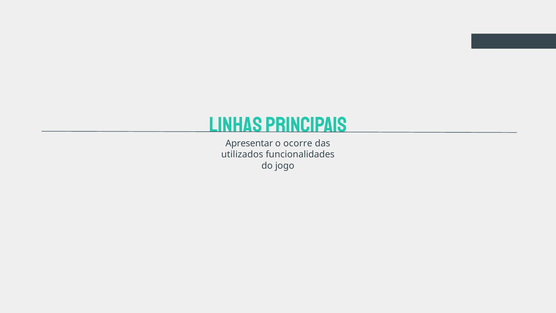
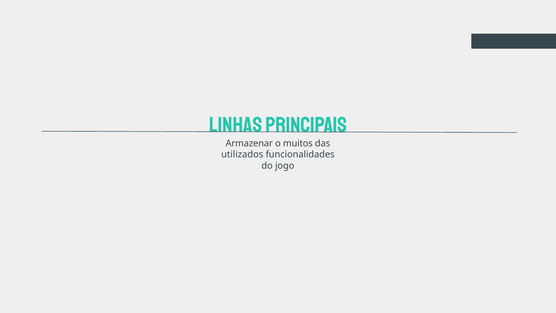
Apresentar: Apresentar -> Armazenar
ocorre: ocorre -> muitos
